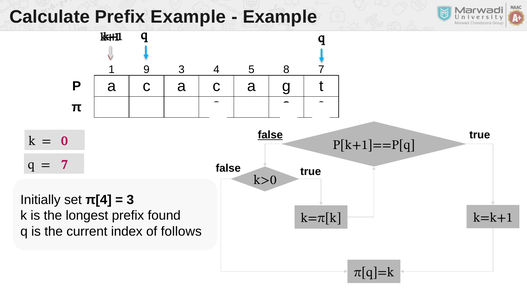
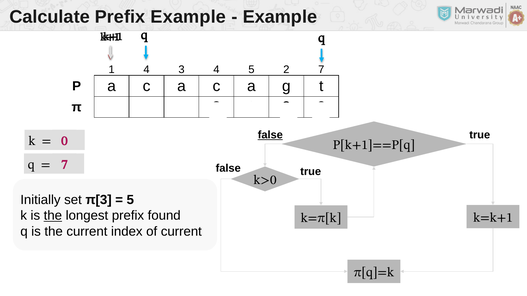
1 9: 9 -> 4
5 8: 8 -> 2
π[4: π[4 -> π[3
3 at (130, 200): 3 -> 5
the at (53, 216) underline: none -> present
of follows: follows -> current
